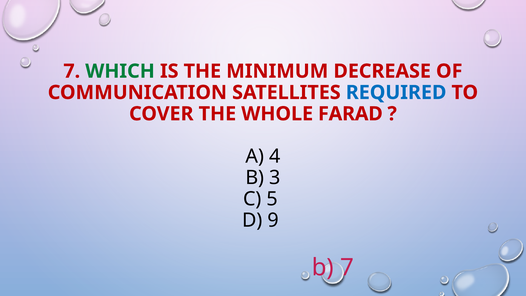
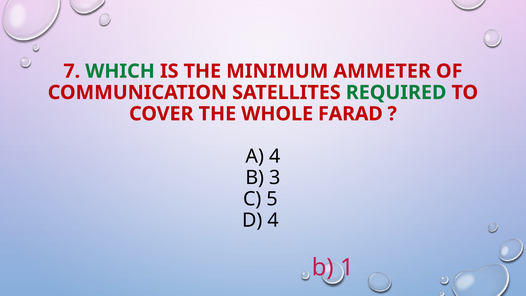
DECREASE: DECREASE -> AMMETER
REQUIRED colour: blue -> green
D 9: 9 -> 4
b 7: 7 -> 1
